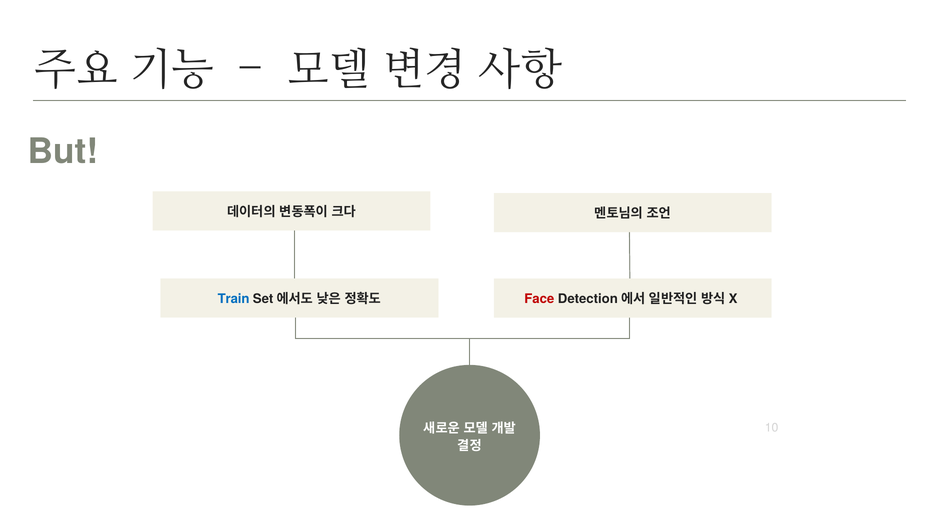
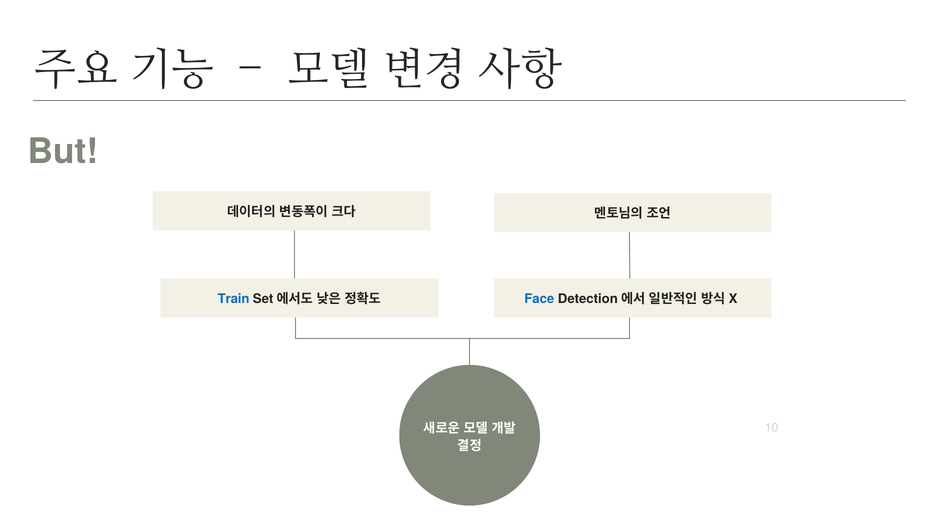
Face colour: red -> blue
